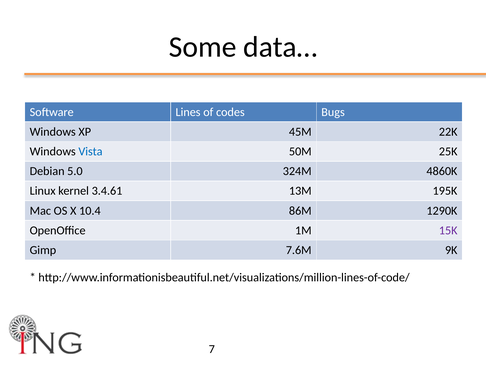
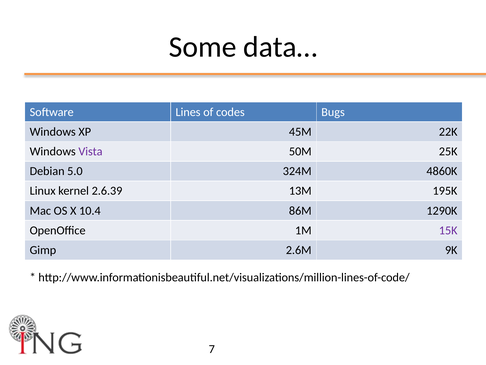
Vista colour: blue -> purple
3.4.61: 3.4.61 -> 2.6.39
7.6M: 7.6M -> 2.6M
